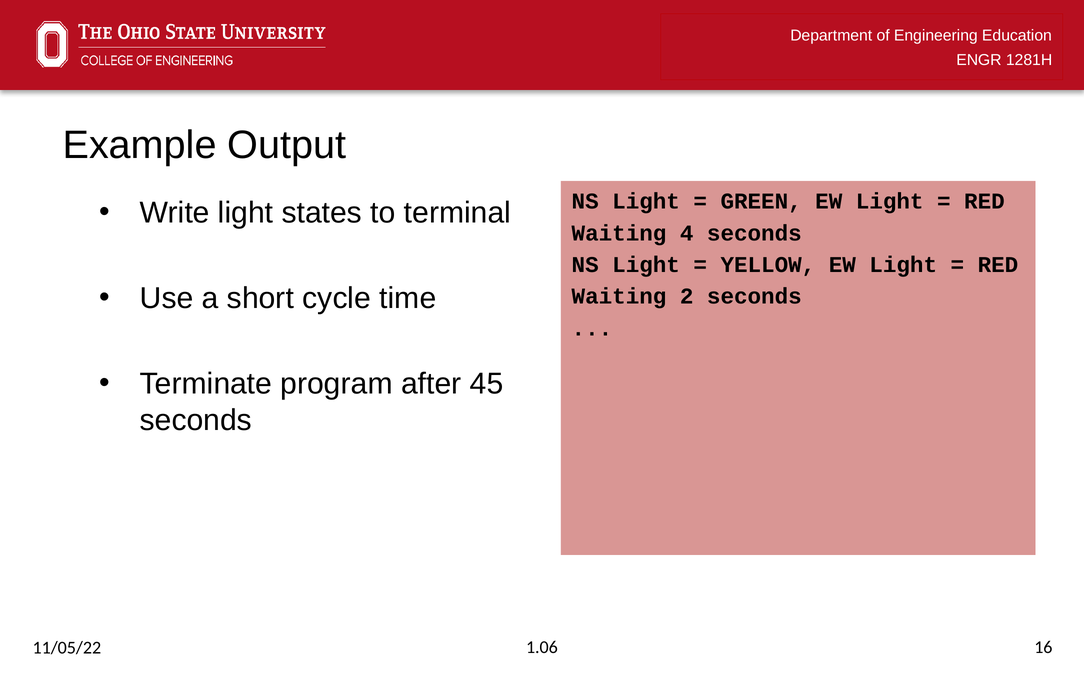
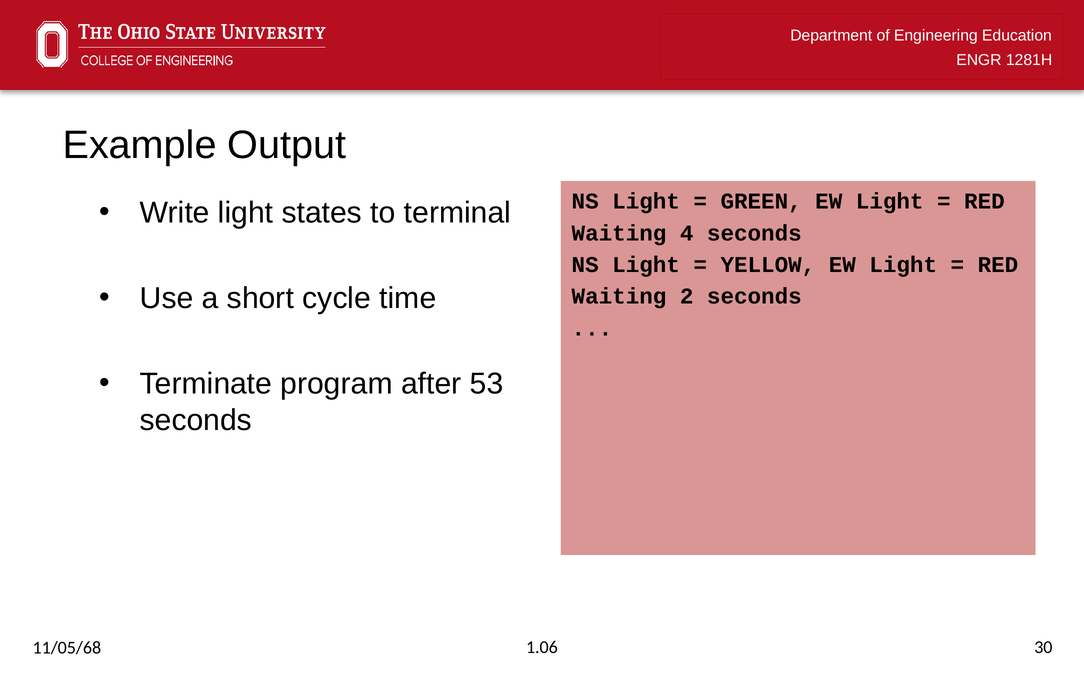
45: 45 -> 53
16: 16 -> 30
11/05/22: 11/05/22 -> 11/05/68
